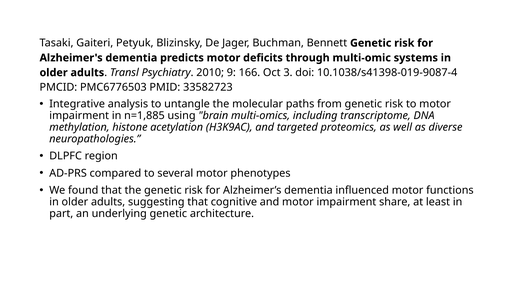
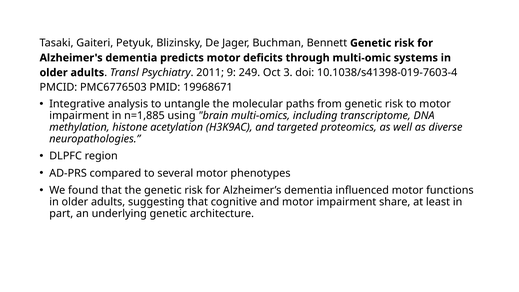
2010: 2010 -> 2011
166: 166 -> 249
10.1038/s41398-019-9087-4: 10.1038/s41398-019-9087-4 -> 10.1038/s41398-019-7603-4
33582723: 33582723 -> 19968671
